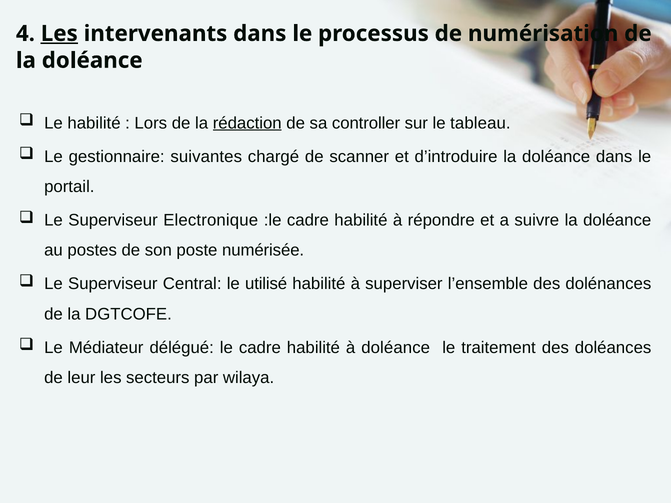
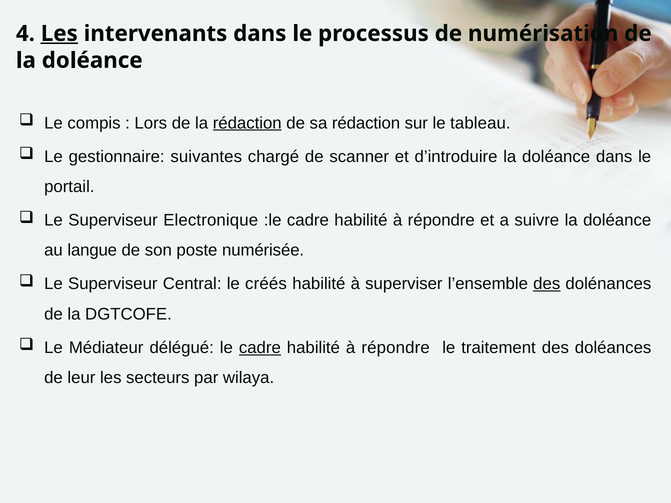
Le habilité: habilité -> compis
sa controller: controller -> rédaction
postes: postes -> langue
utilisé: utilisé -> créés
des at (547, 284) underline: none -> present
cadre at (260, 348) underline: none -> present
doléance at (396, 348): doléance -> répondre
